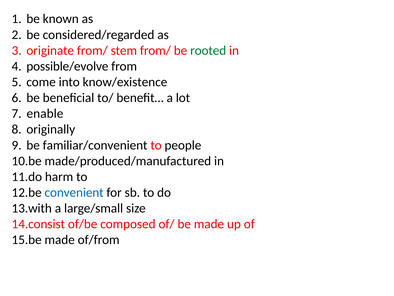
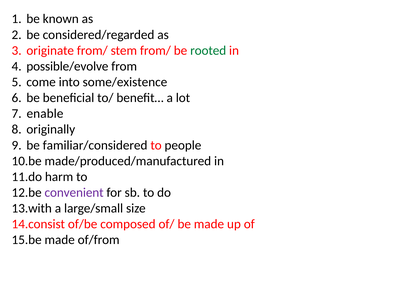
know/existence: know/existence -> some/existence
familiar/convenient: familiar/convenient -> familiar/considered
convenient colour: blue -> purple
